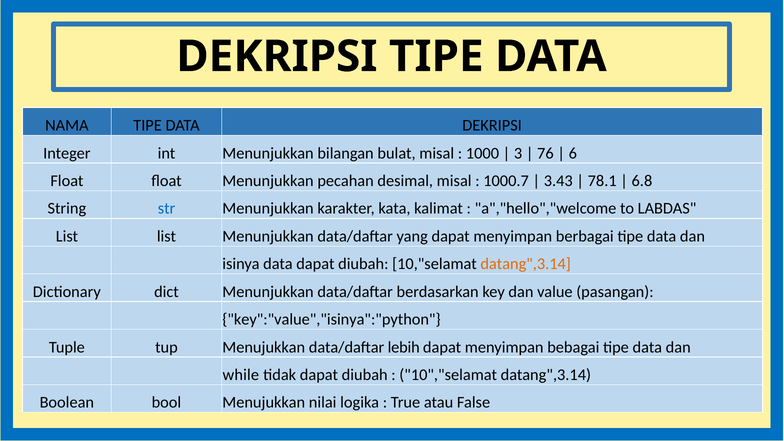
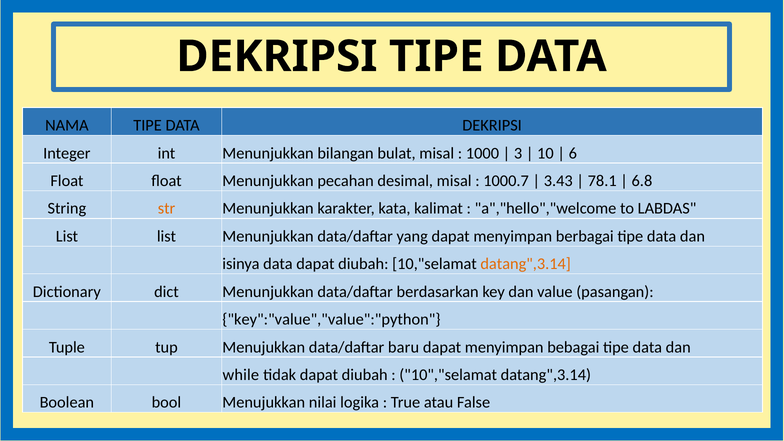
76: 76 -> 10
str colour: blue -> orange
key":"value","isinya":"python: key":"value","isinya":"python -> key":"value","value":"python
lebih: lebih -> baru
